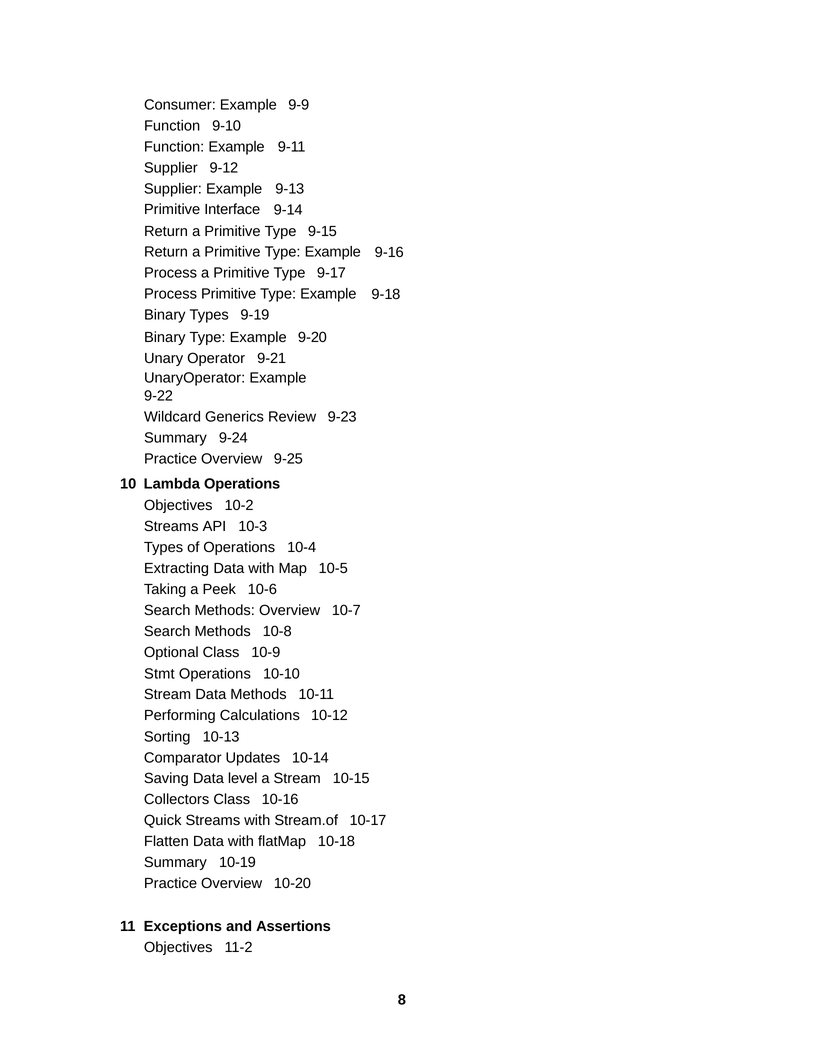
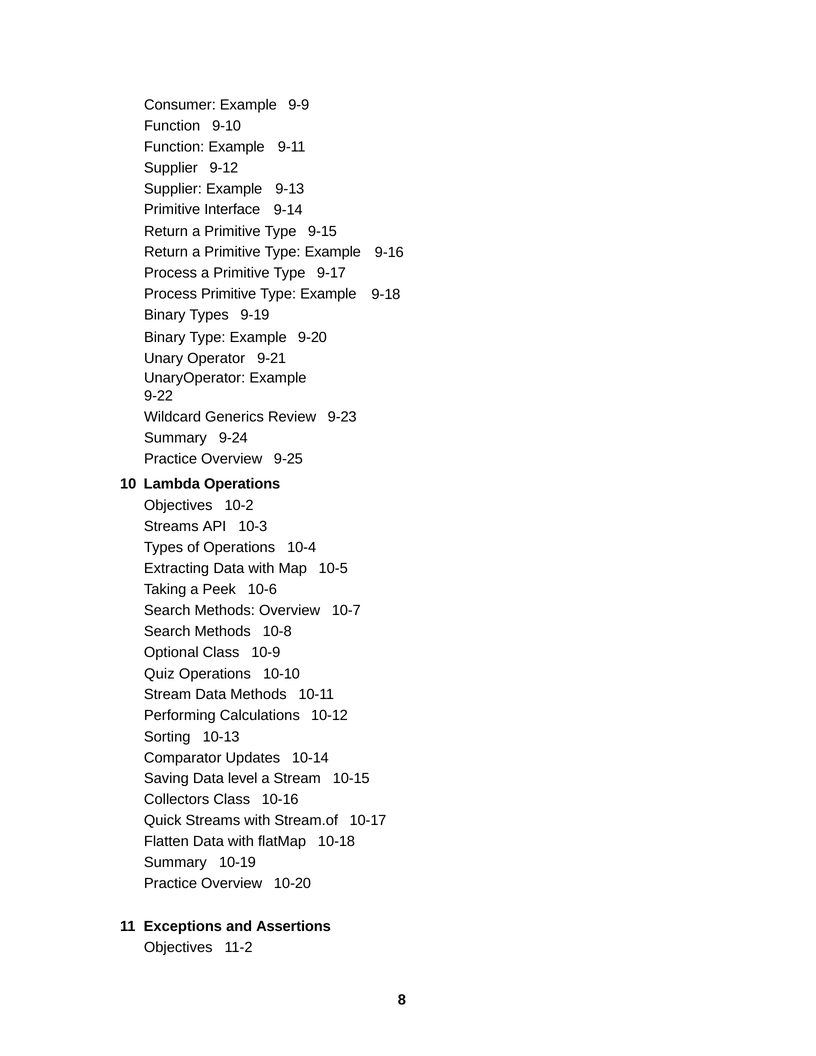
Stmt: Stmt -> Quiz
